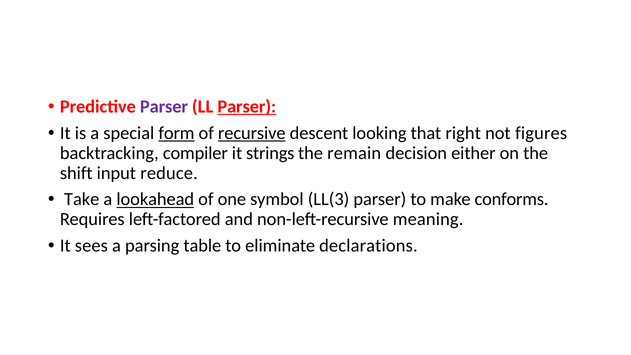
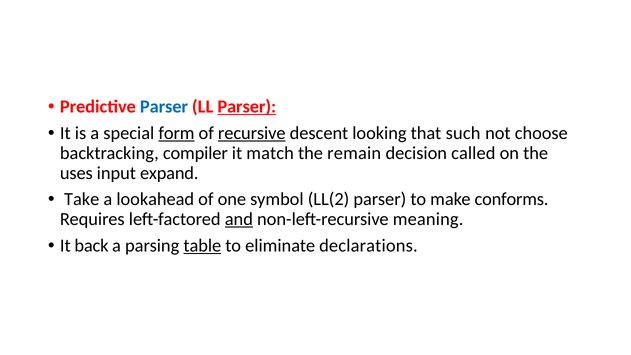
Parser at (164, 107) colour: purple -> blue
right: right -> such
figures: figures -> choose
strings: strings -> match
either: either -> called
shift: shift -> uses
reduce: reduce -> expand
lookahead underline: present -> none
LL(3: LL(3 -> LL(2
and underline: none -> present
sees: sees -> back
table underline: none -> present
